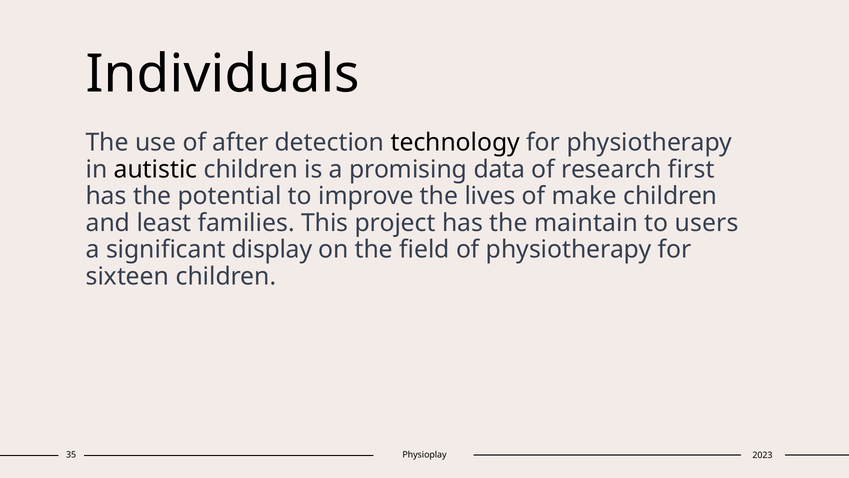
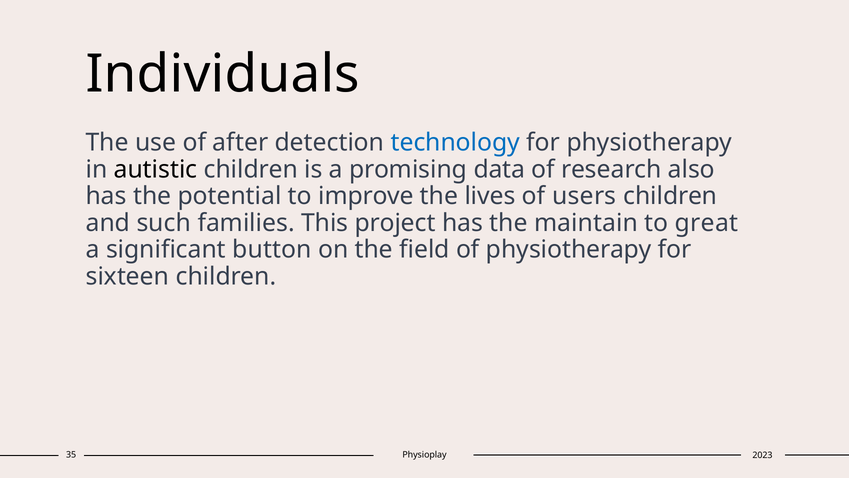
technology colour: black -> blue
first: first -> also
make: make -> users
least: least -> such
users: users -> great
display: display -> button
